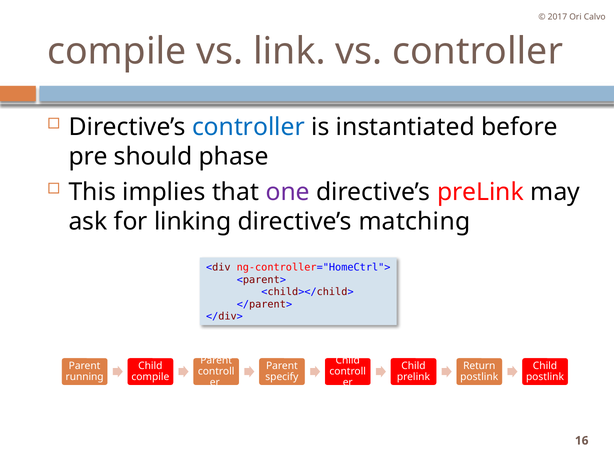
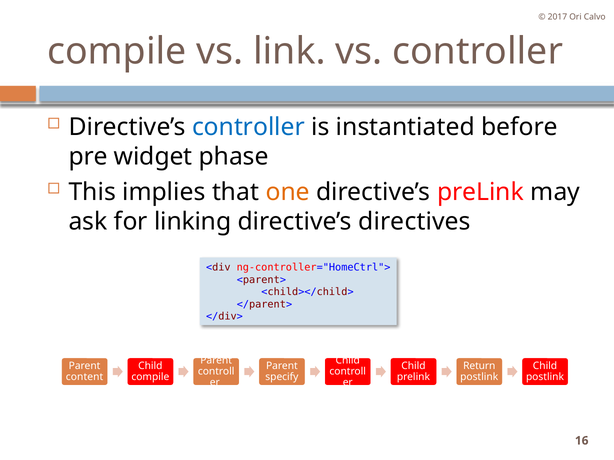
should: should -> widget
one colour: purple -> orange
matching: matching -> directives
running: running -> content
